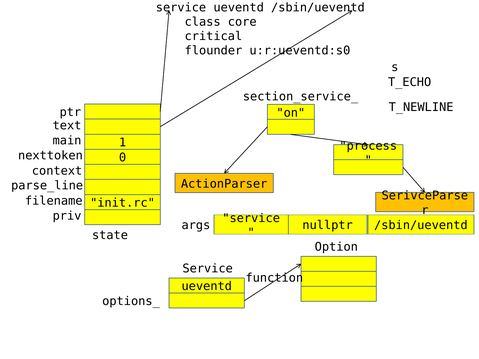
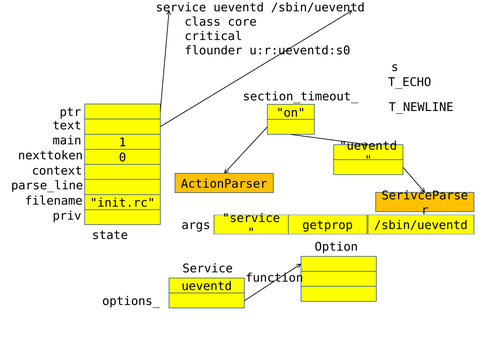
section_service_: section_service_ -> section_timeout_
process at (368, 146): process -> ueventd
nullptr: nullptr -> getprop
